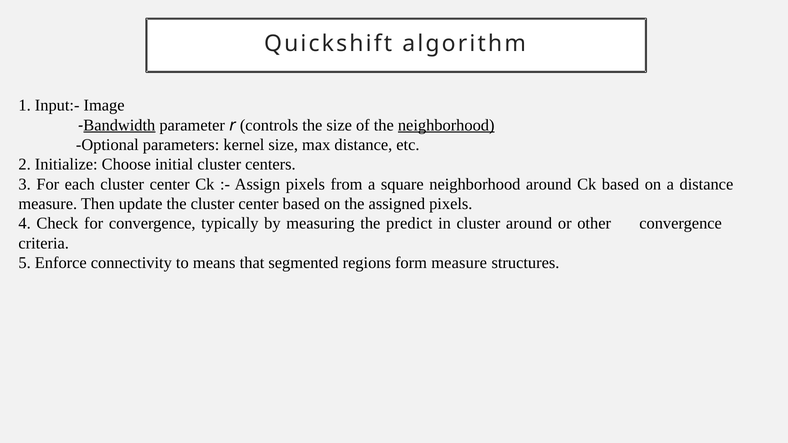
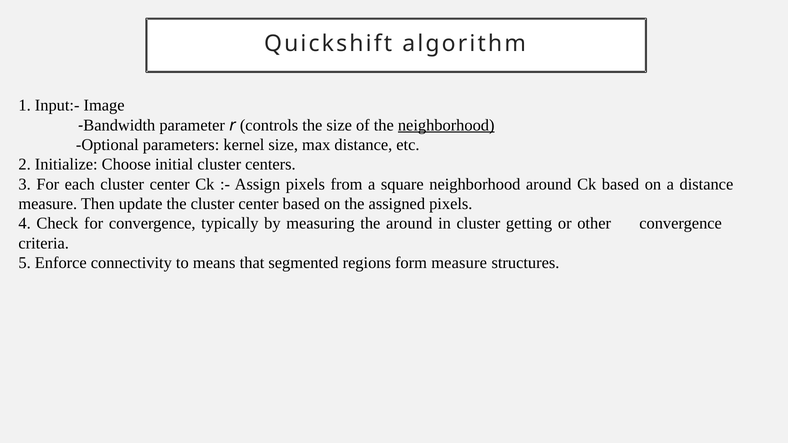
Bandwidth underline: present -> none
the predict: predict -> around
cluster around: around -> getting
